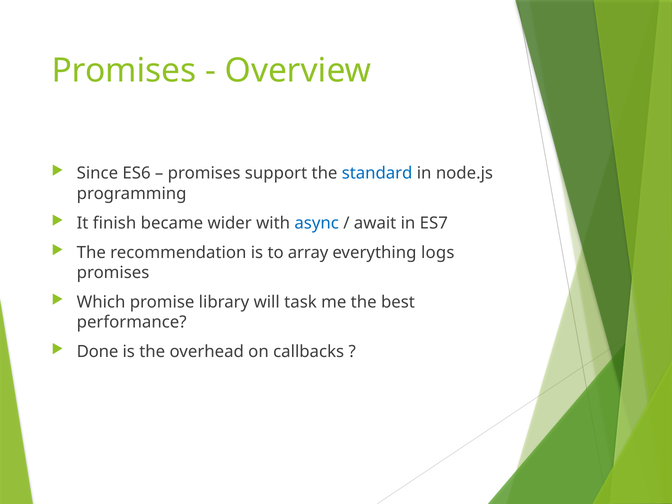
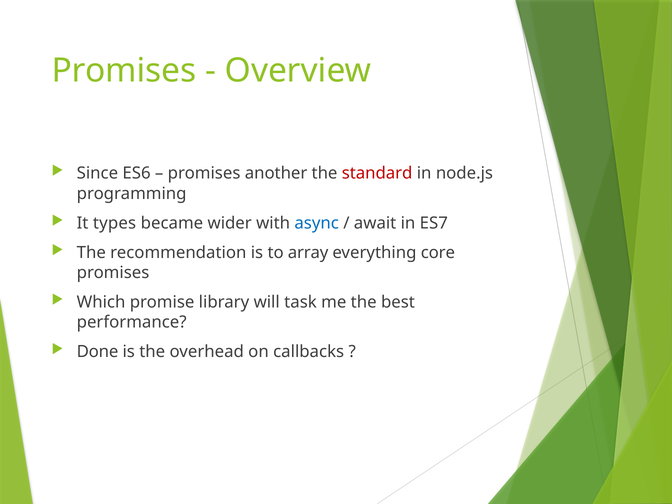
support: support -> another
standard colour: blue -> red
finish: finish -> types
logs: logs -> core
